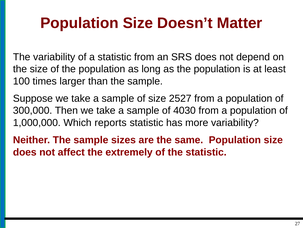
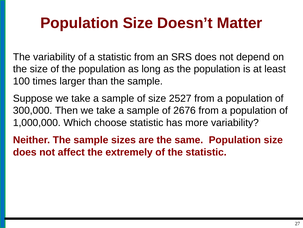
4030: 4030 -> 2676
reports: reports -> choose
